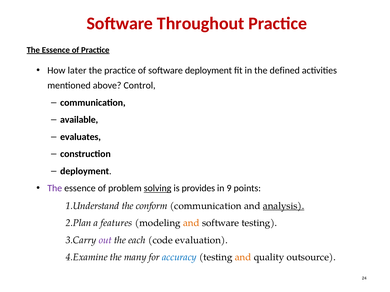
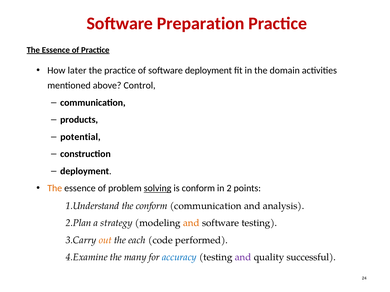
Throughout: Throughout -> Preparation
defined: defined -> domain
available: available -> products
evaluates: evaluates -> potential
The at (55, 189) colour: purple -> orange
is provides: provides -> conform
9: 9 -> 2
analysis underline: present -> none
features: features -> strategy
out colour: purple -> orange
evaluation: evaluation -> performed
and at (243, 258) colour: orange -> purple
outsource: outsource -> successful
